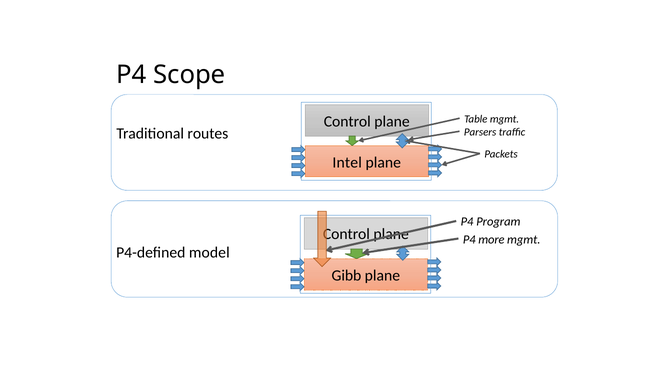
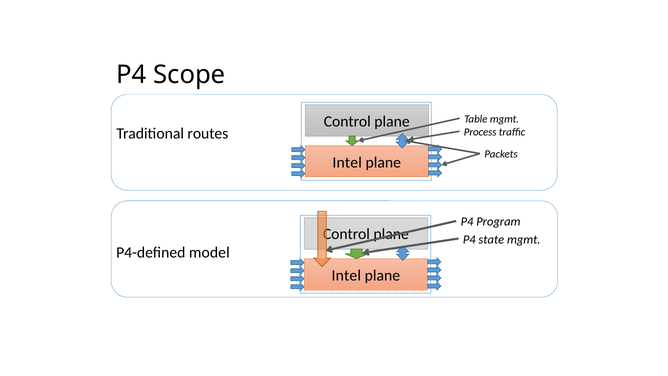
Parsers: Parsers -> Process
more: more -> state
Gibb at (346, 275): Gibb -> Intel
